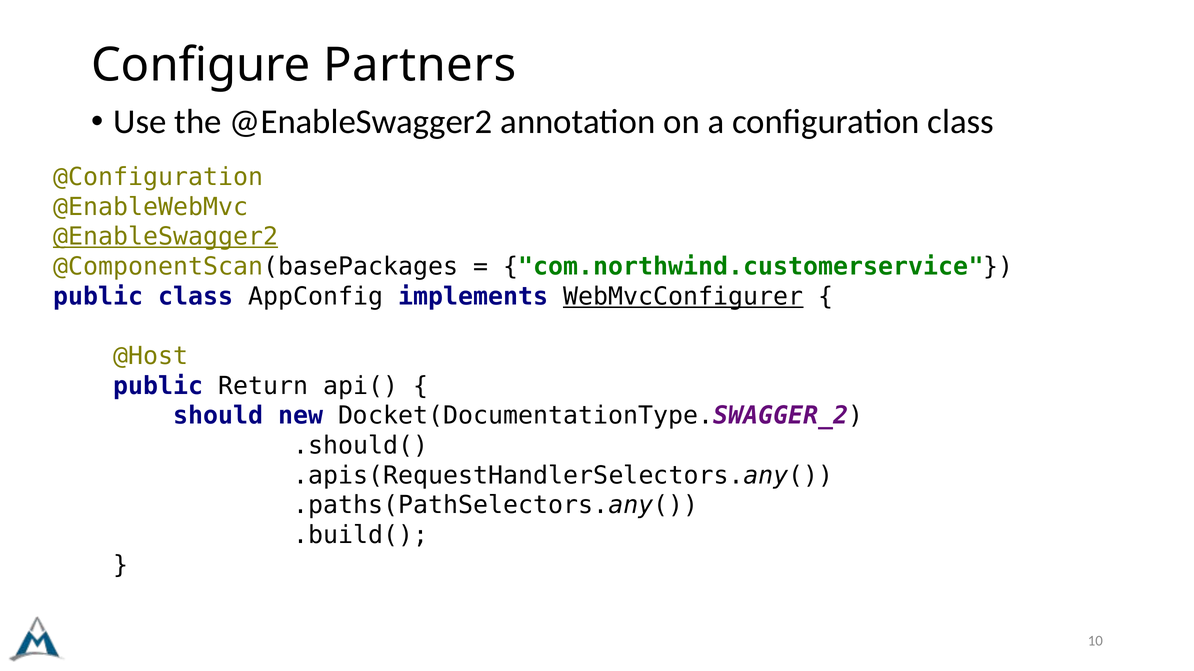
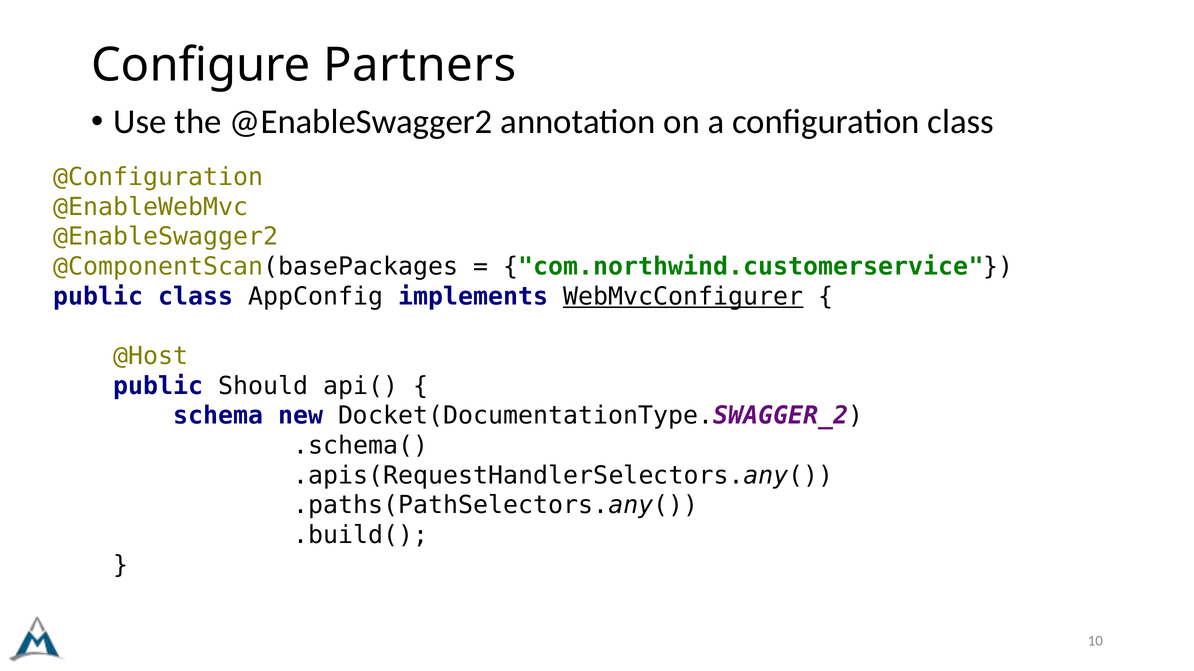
@EnableSwagger2 at (166, 237) underline: present -> none
Return: Return -> Should
should: should -> schema
.should(: .should( -> .schema(
